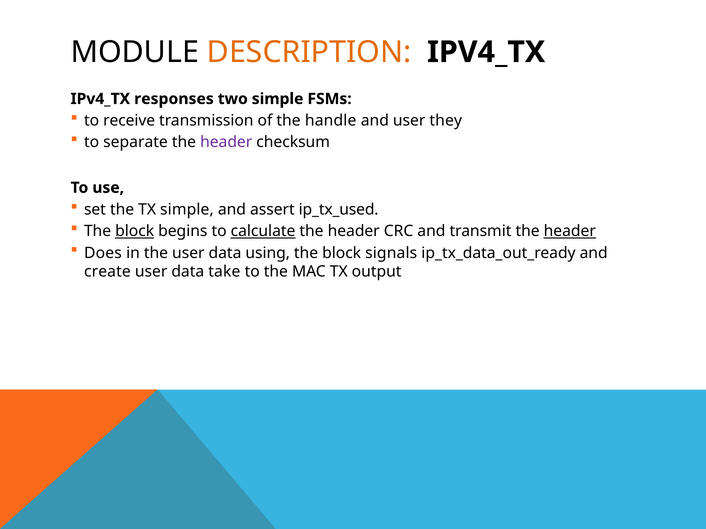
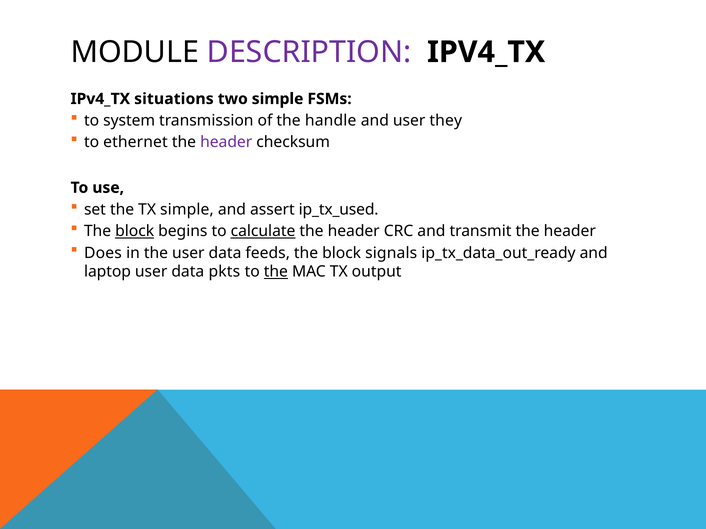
DESCRIPTION colour: orange -> purple
responses: responses -> situations
receive: receive -> system
separate: separate -> ethernet
header at (570, 231) underline: present -> none
using: using -> feeds
create: create -> laptop
take: take -> pkts
the at (276, 272) underline: none -> present
